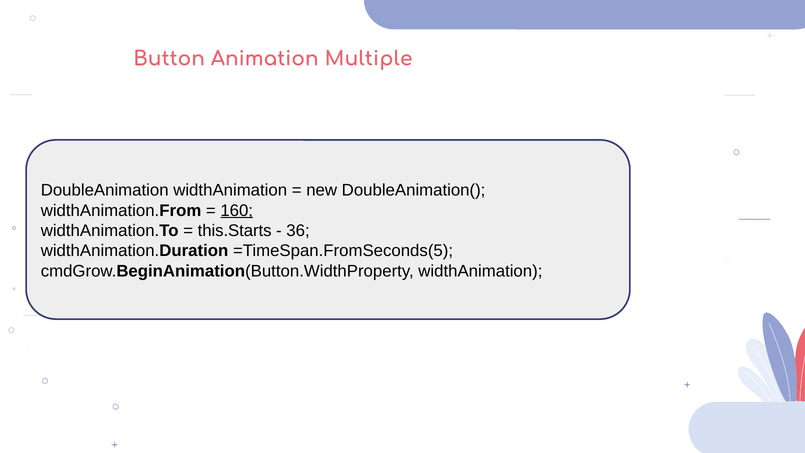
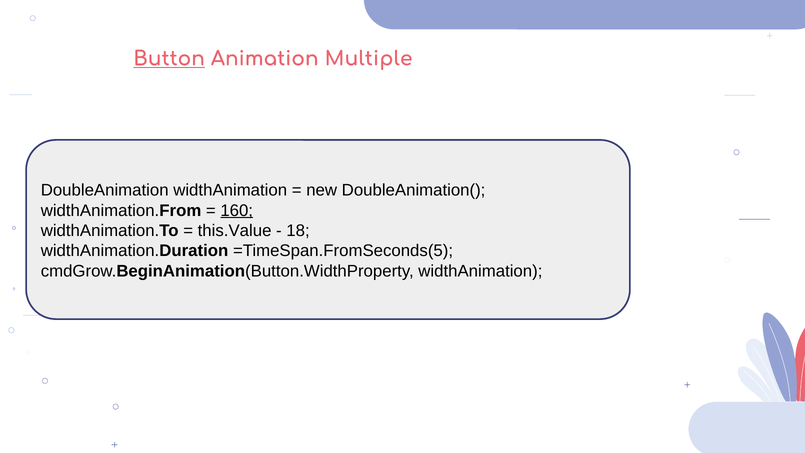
Button underline: none -> present
this.Starts: this.Starts -> this.Value
36: 36 -> 18
